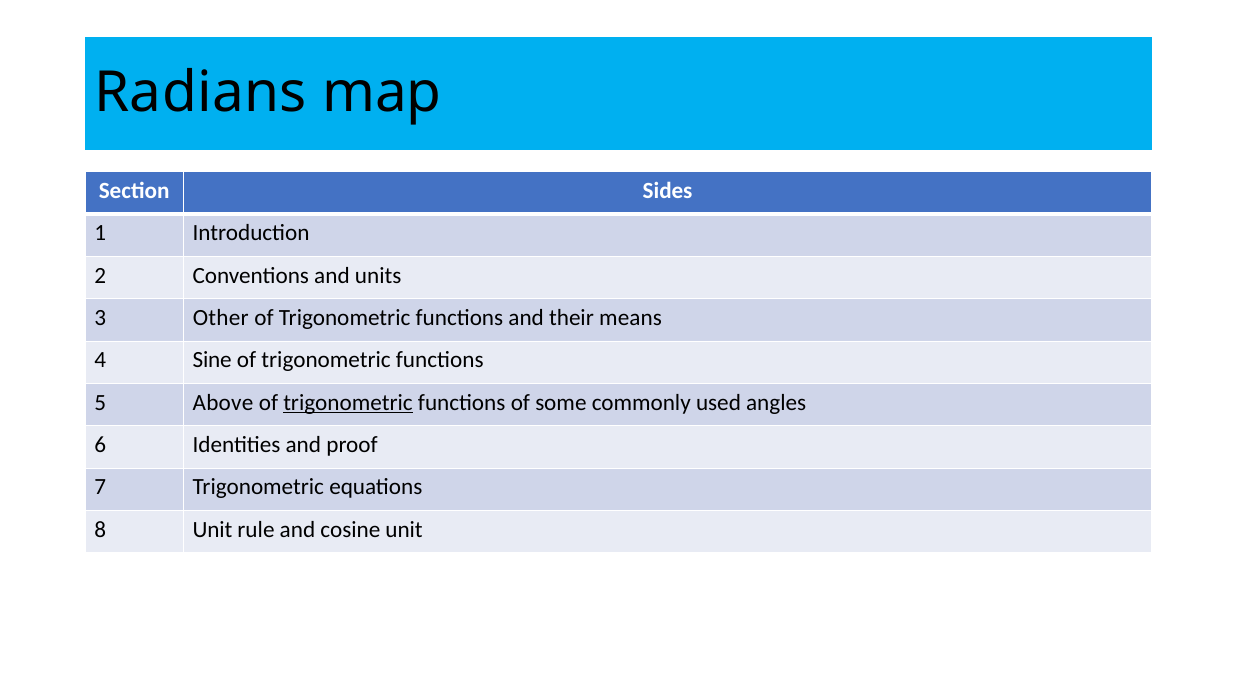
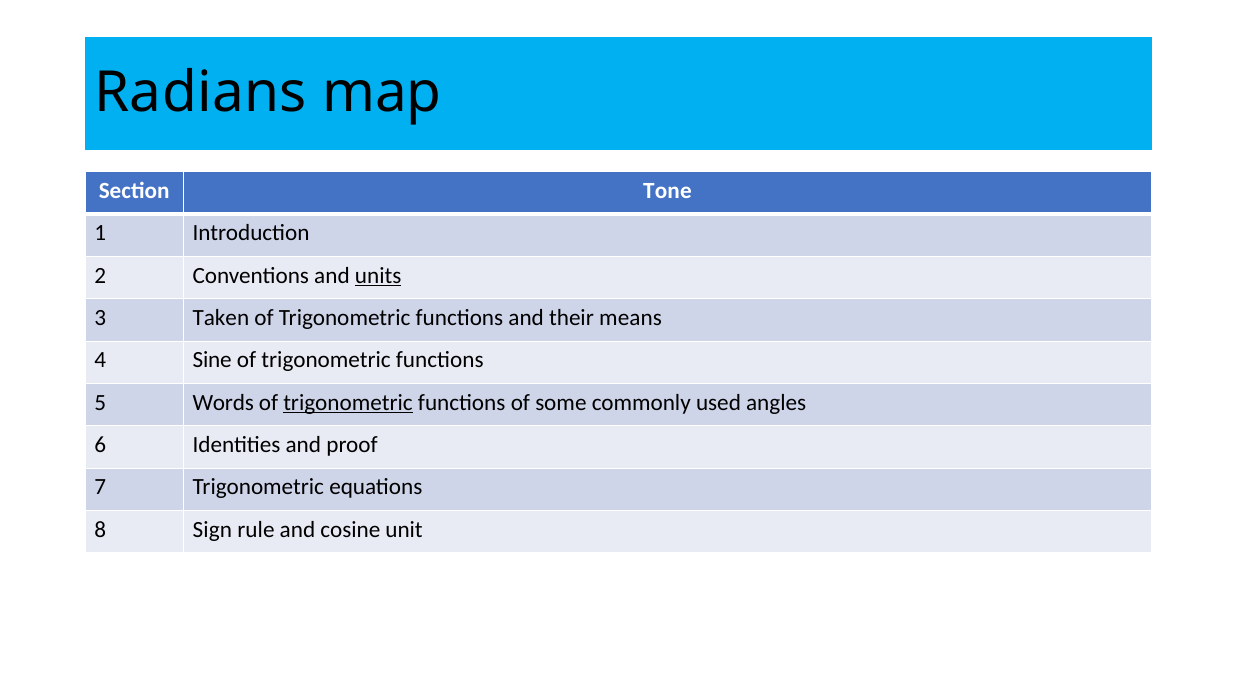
Sides: Sides -> Tone
units underline: none -> present
Other: Other -> Taken
Above: Above -> Words
8 Unit: Unit -> Sign
